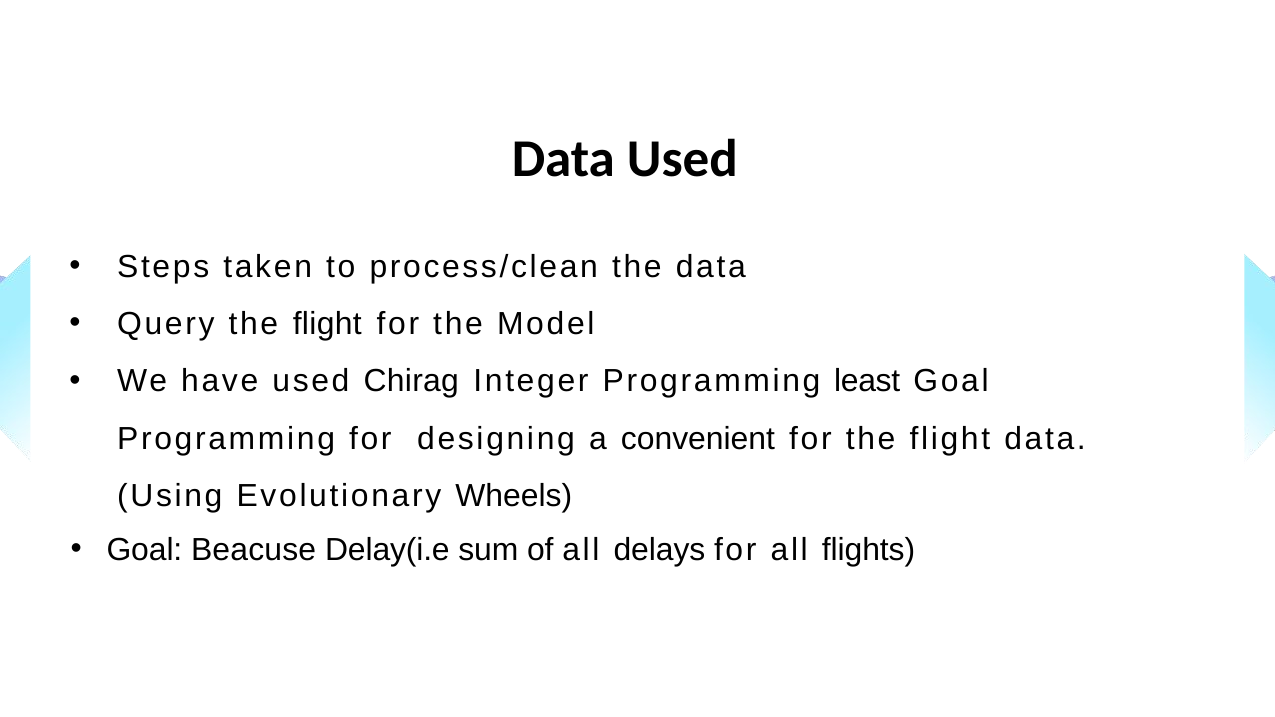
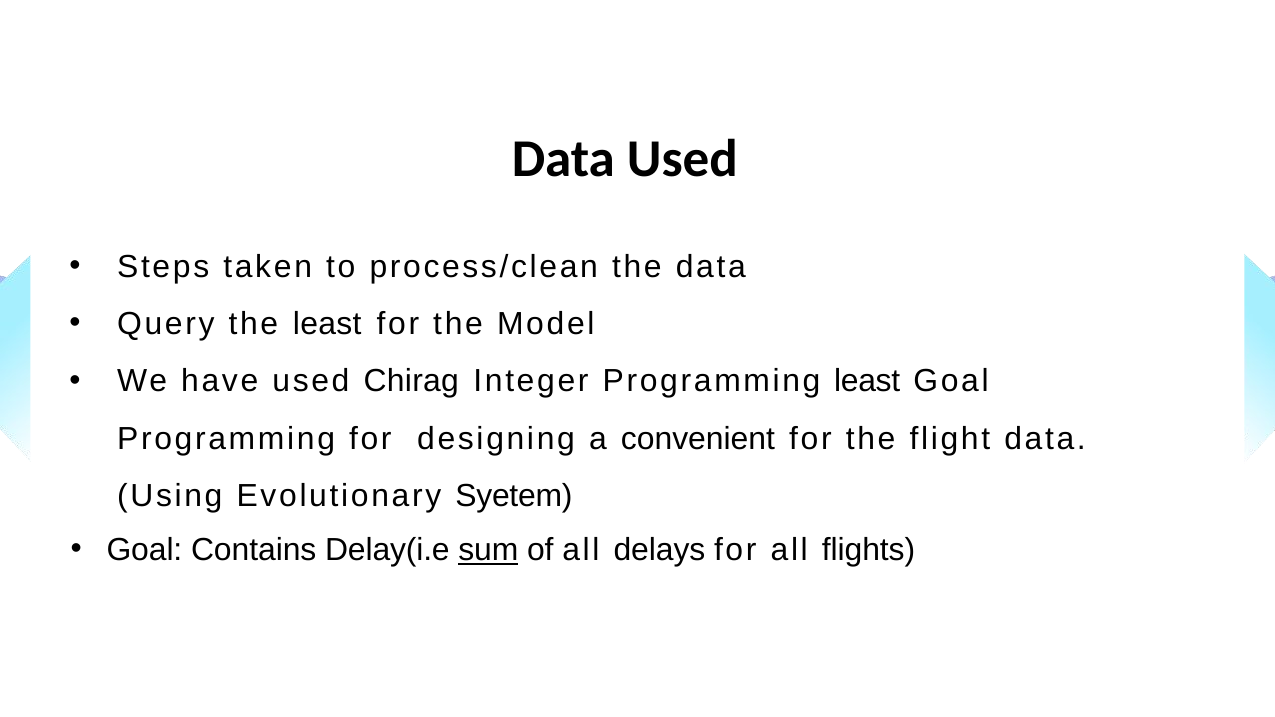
Query the flight: flight -> least
Wheels: Wheels -> Syetem
Beacuse: Beacuse -> Contains
sum underline: none -> present
